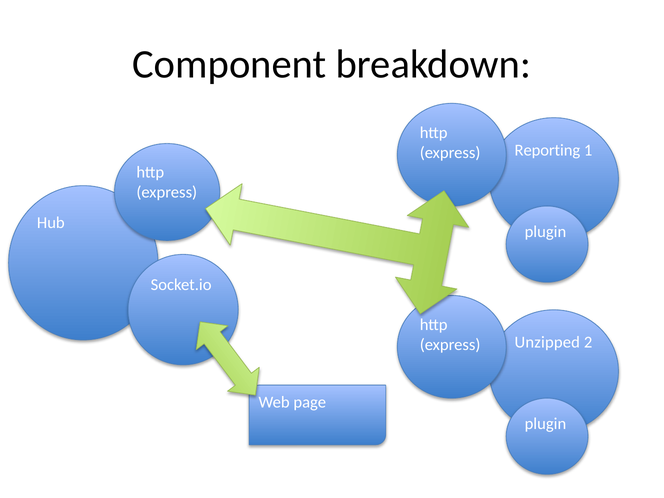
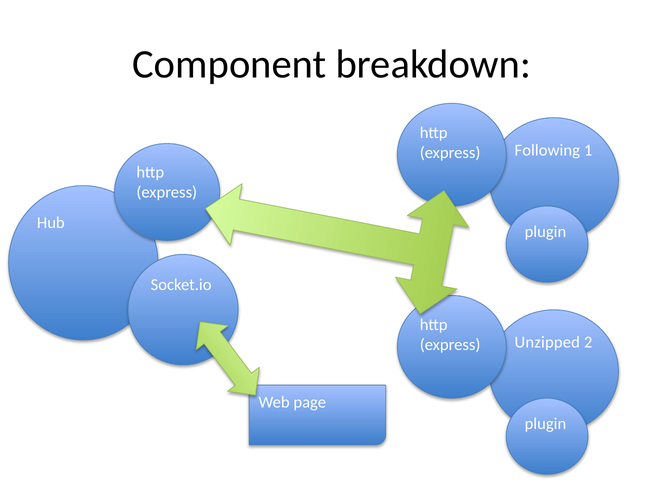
Reporting: Reporting -> Following
